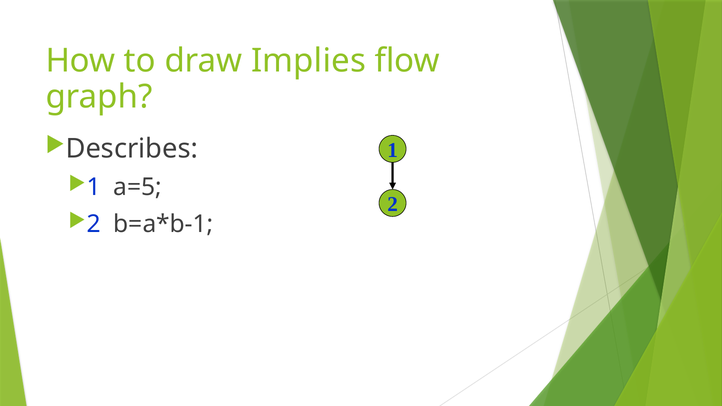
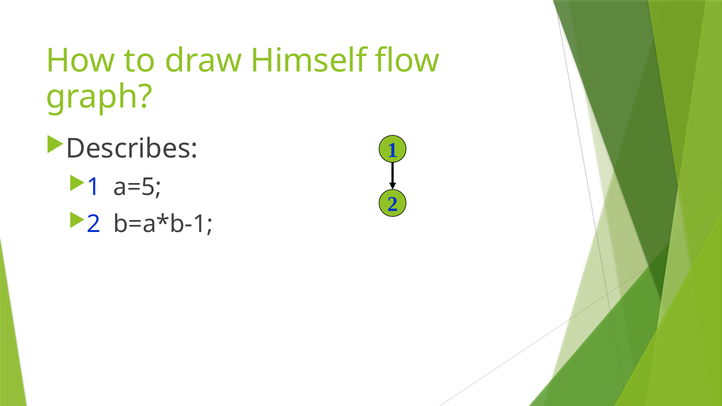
Implies: Implies -> Himself
